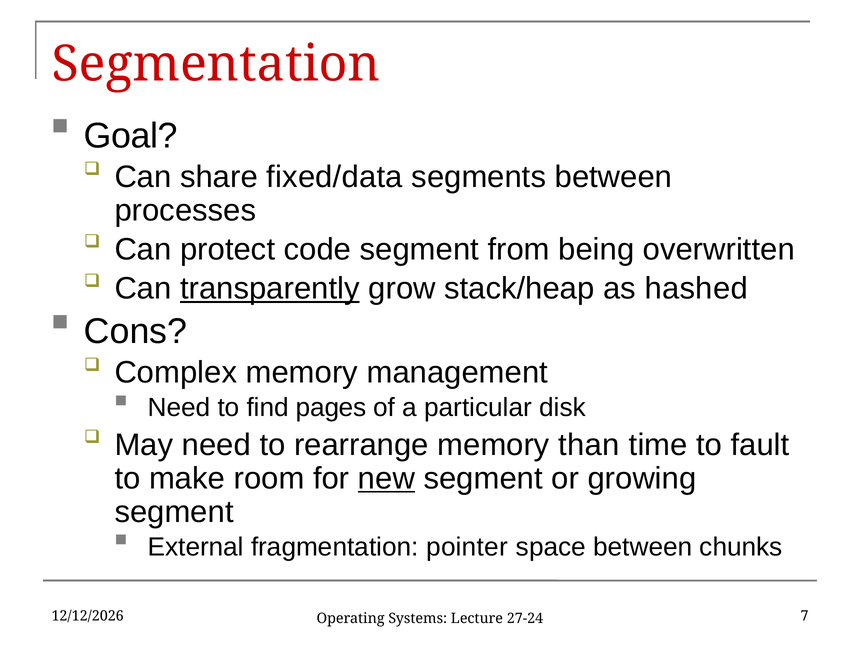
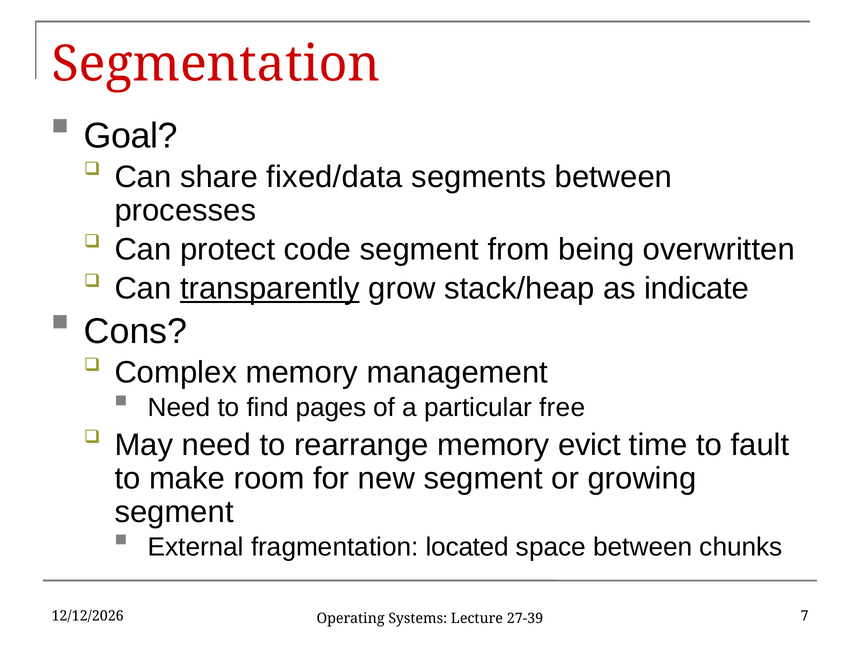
hashed: hashed -> indicate
disk: disk -> free
than: than -> evict
new underline: present -> none
pointer: pointer -> located
27-24: 27-24 -> 27-39
